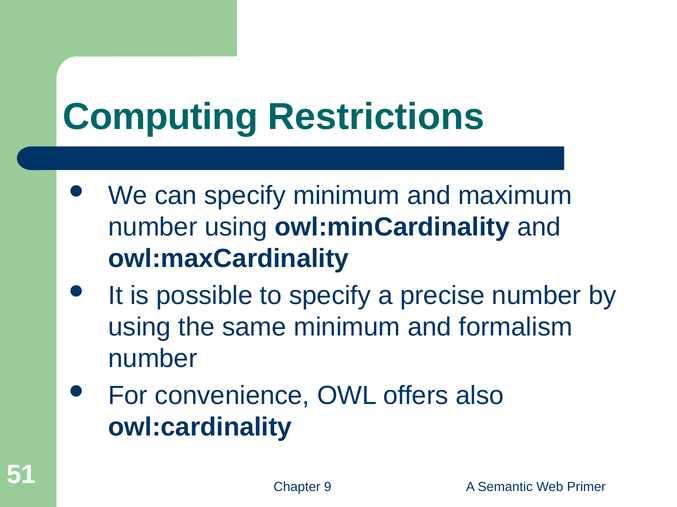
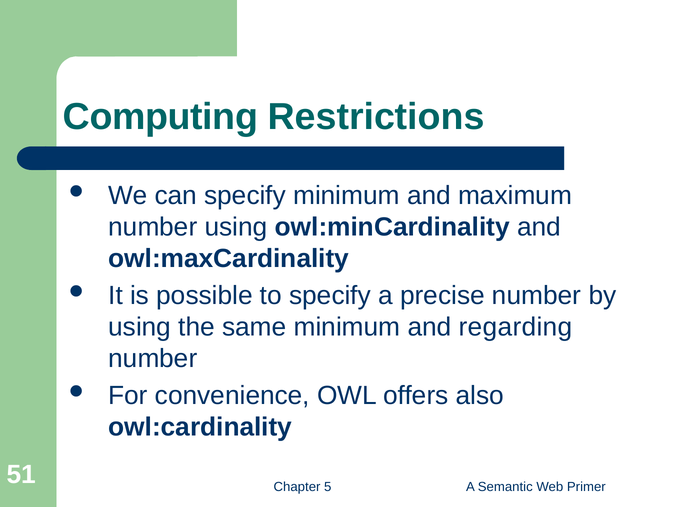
formalism: formalism -> regarding
9: 9 -> 5
